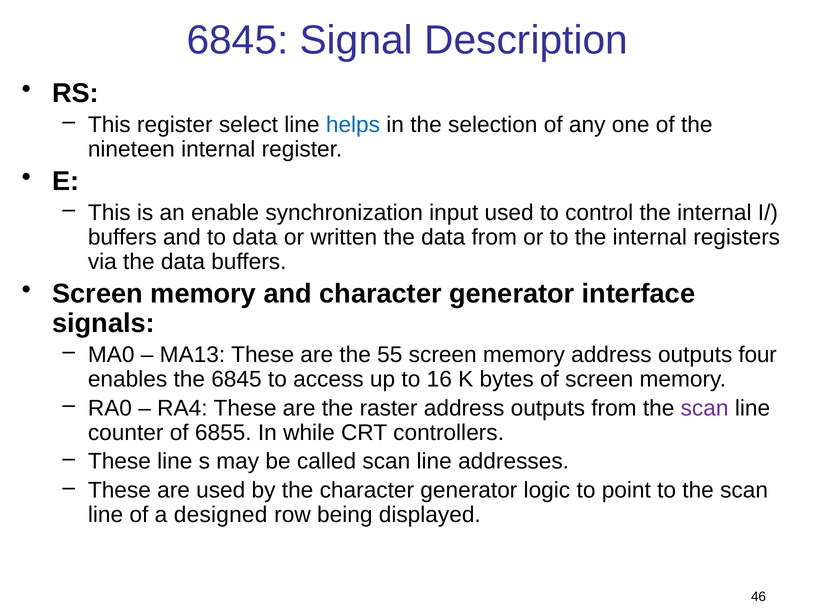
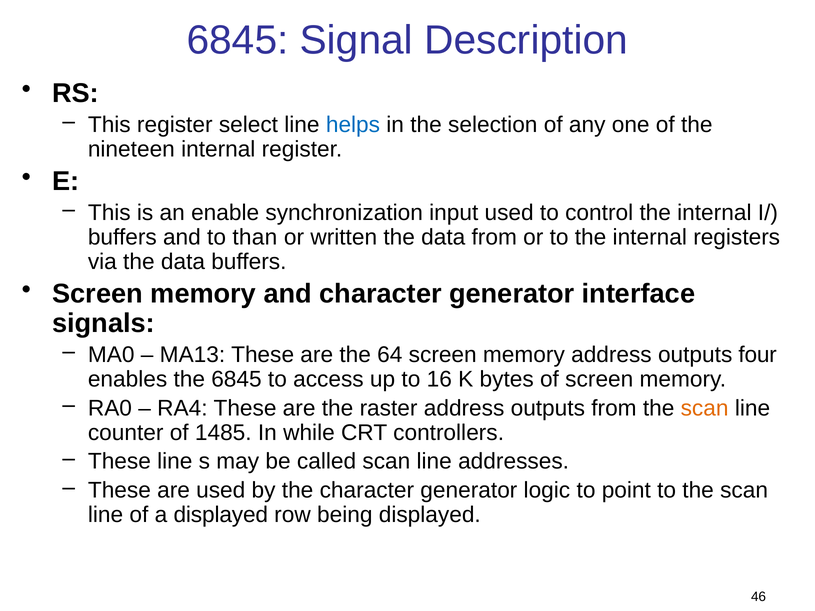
to data: data -> than
55: 55 -> 64
scan at (705, 408) colour: purple -> orange
6855: 6855 -> 1485
a designed: designed -> displayed
